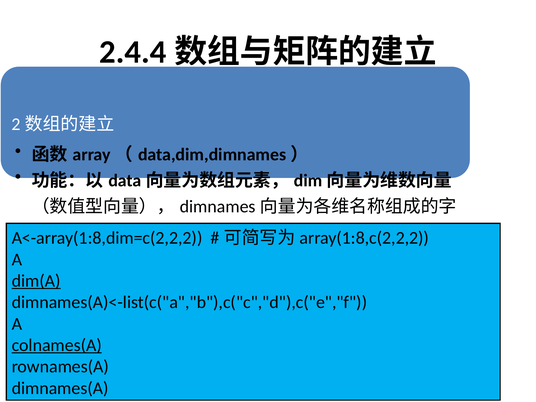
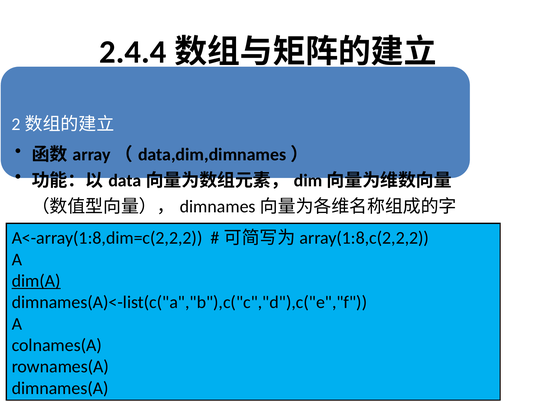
colnames(A underline: present -> none
